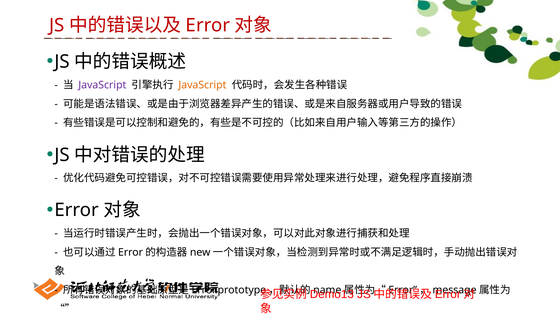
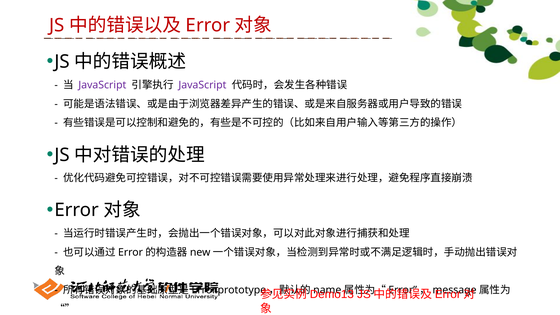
JavaScript at (202, 85) colour: orange -> purple
